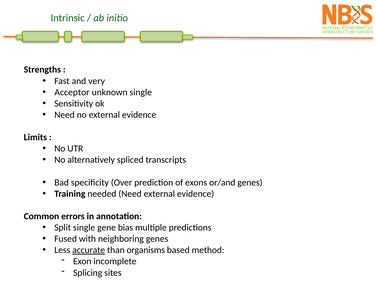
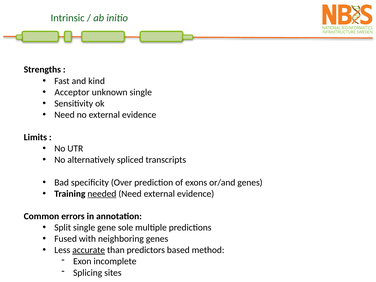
very: very -> kind
needed underline: none -> present
bias: bias -> sole
organisms: organisms -> predictors
